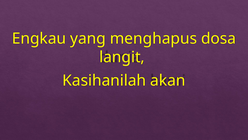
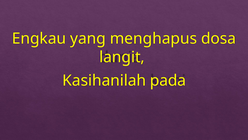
akan: akan -> pada
